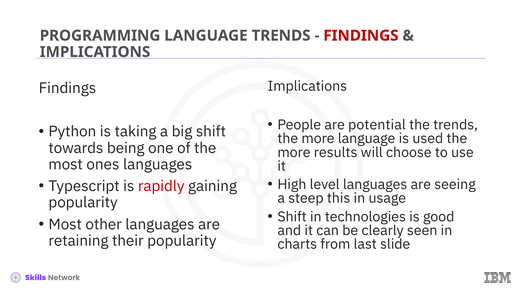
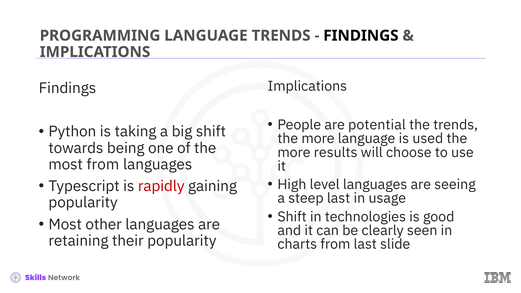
FINDINGS at (361, 36) colour: red -> black
most ones: ones -> from
steep this: this -> last
